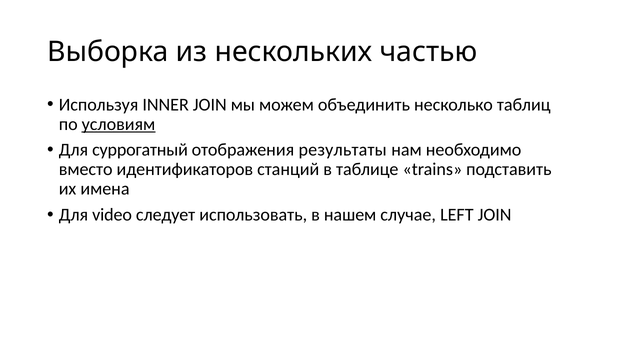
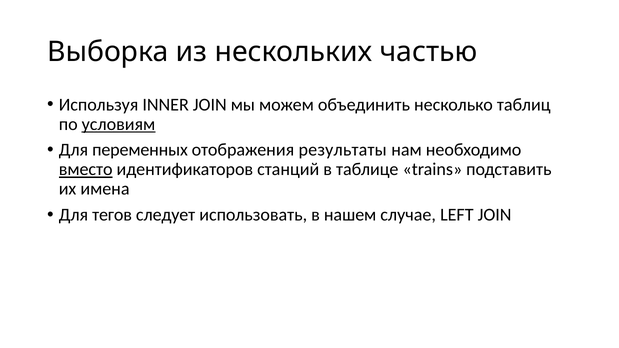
суррогатный: суррогатный -> переменных
вместо underline: none -> present
video: video -> тегов
